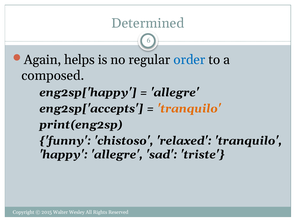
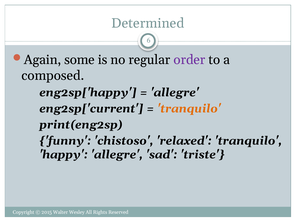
helps: helps -> some
order colour: blue -> purple
eng2sp['accepts: eng2sp['accepts -> eng2sp['current
